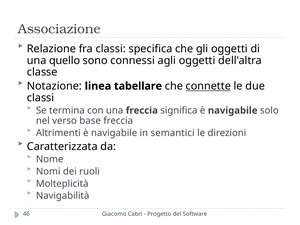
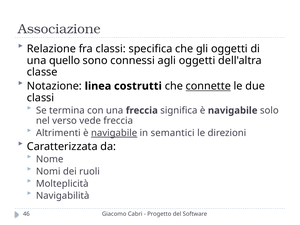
tabellare: tabellare -> costrutti
base: base -> vede
navigabile at (114, 133) underline: none -> present
